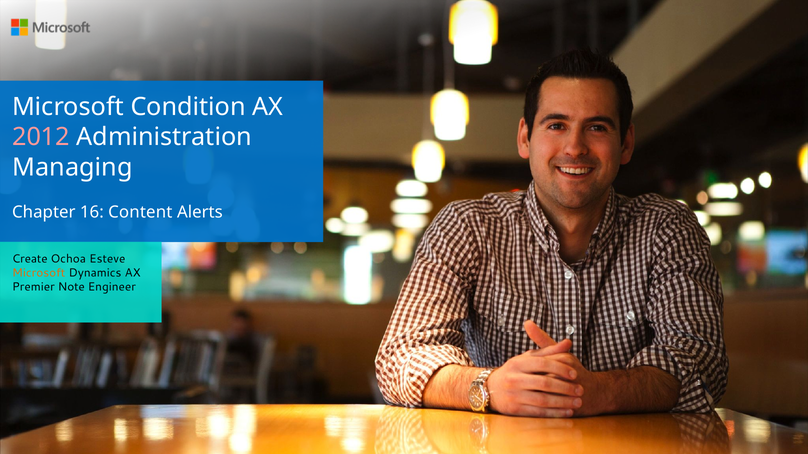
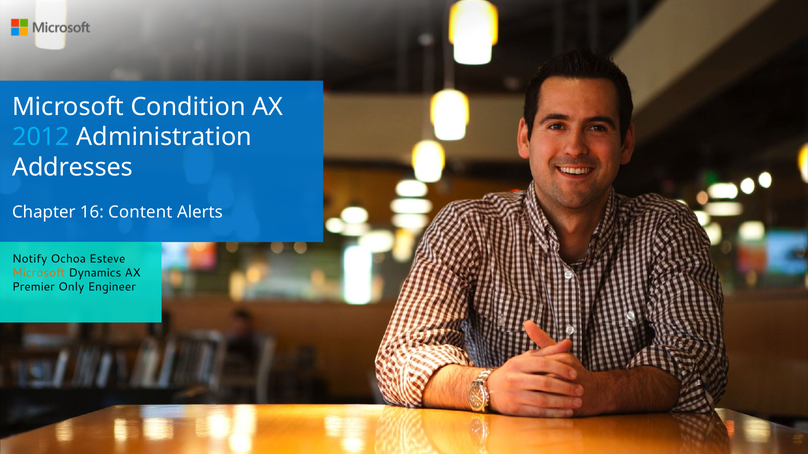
2012 colour: pink -> light blue
Managing: Managing -> Addresses
Create: Create -> Notify
Note: Note -> Only
